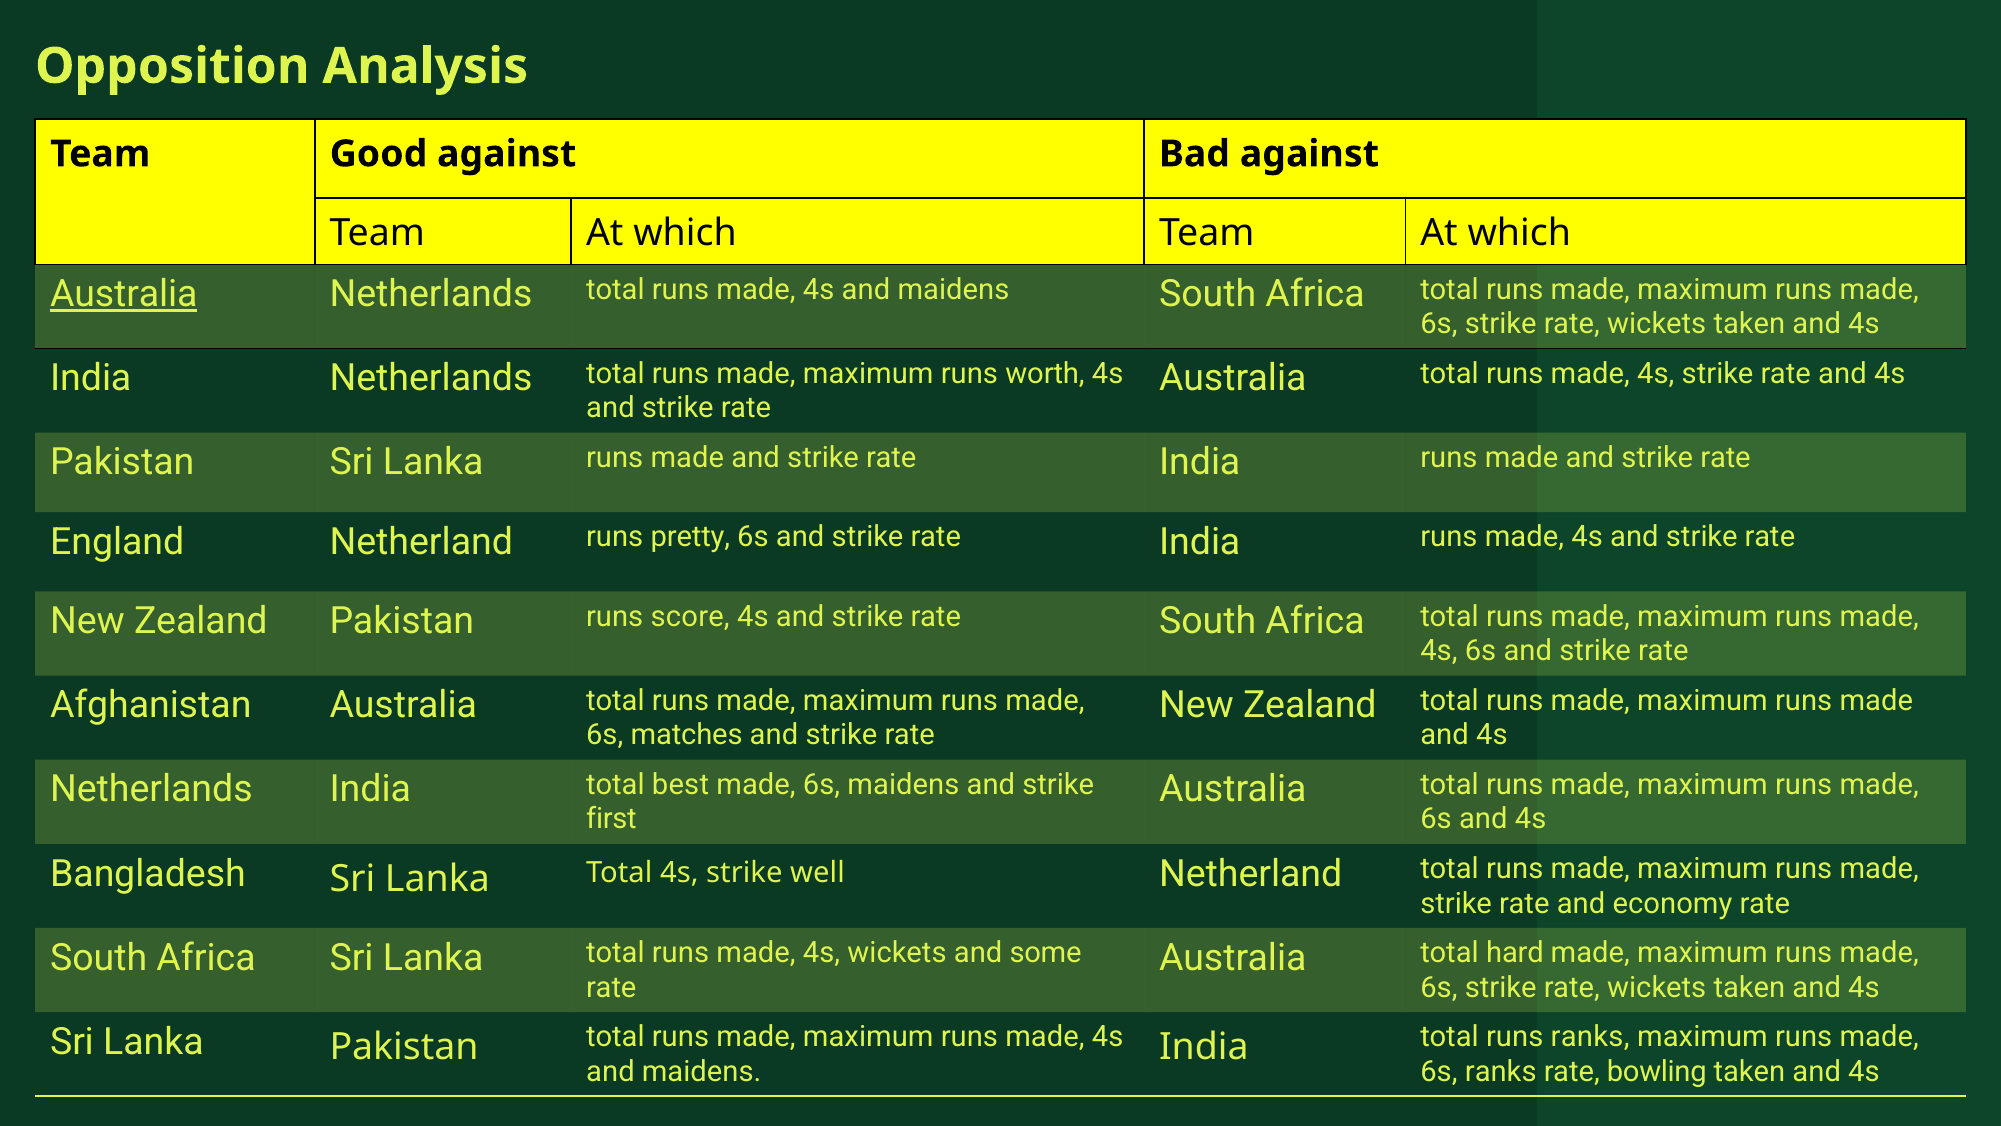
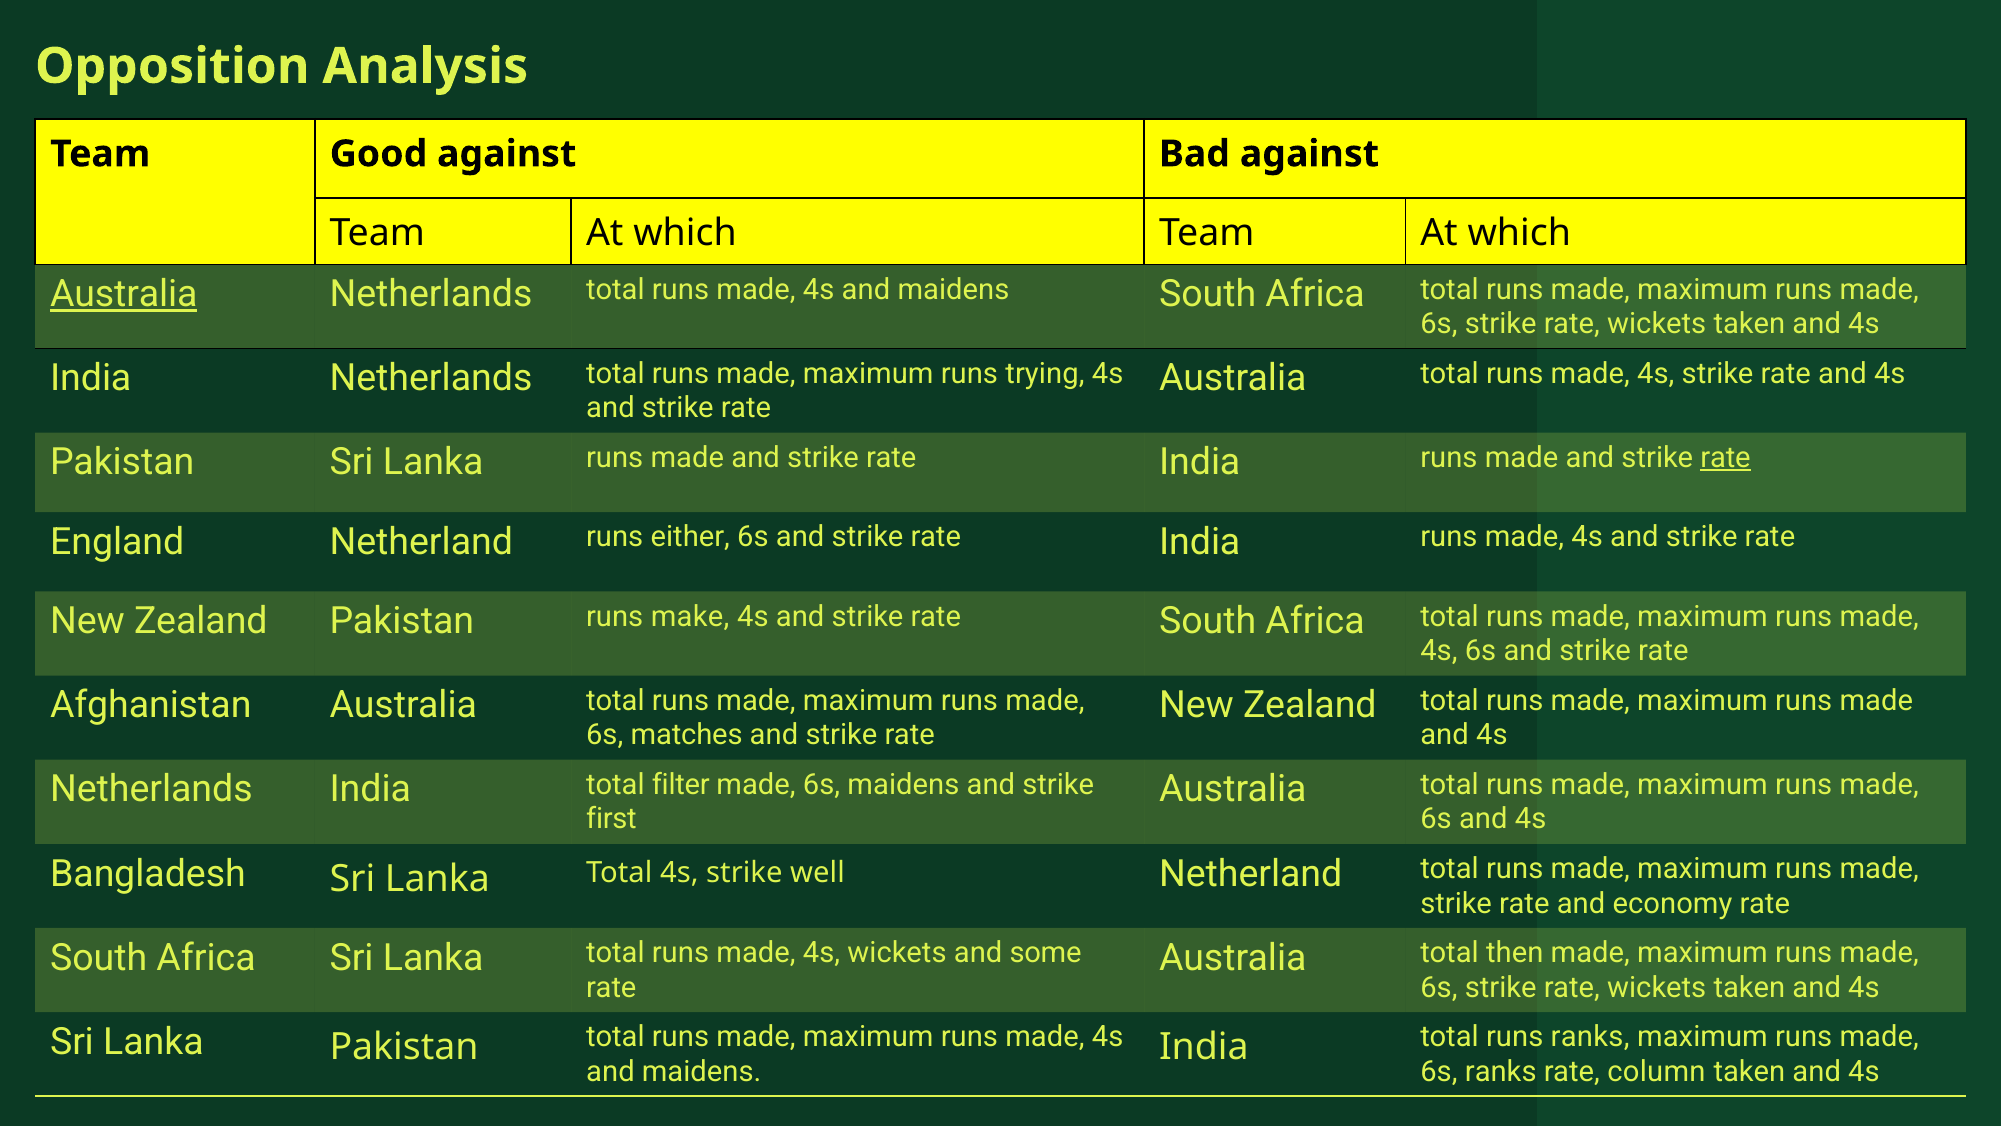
worth: worth -> trying
rate at (1725, 458) underline: none -> present
pretty: pretty -> either
score: score -> make
best: best -> filter
hard: hard -> then
bowling: bowling -> column
